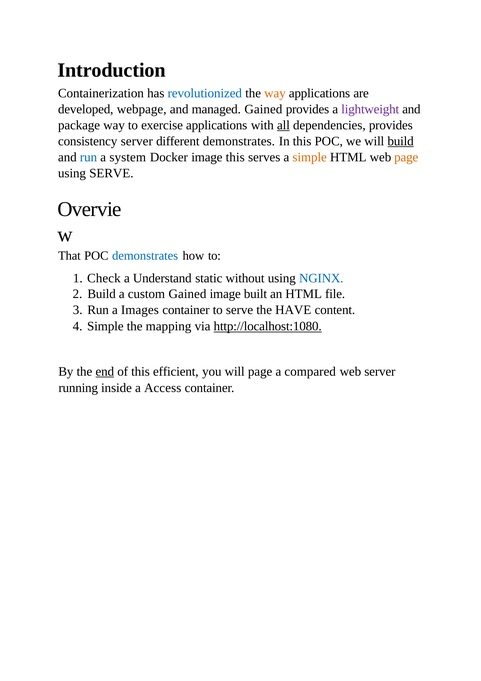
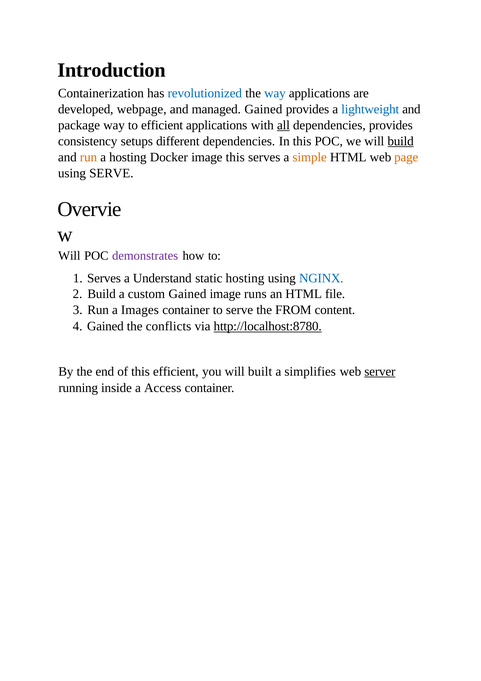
way at (275, 93) colour: orange -> blue
lightweight colour: purple -> blue
to exercise: exercise -> efficient
consistency server: server -> setups
different demonstrates: demonstrates -> dependencies
run at (88, 157) colour: blue -> orange
a system: system -> hosting
That at (69, 256): That -> Will
demonstrates at (145, 256) colour: blue -> purple
Check at (104, 278): Check -> Serves
static without: without -> hosting
built: built -> runs
HAVE: HAVE -> FROM
Simple at (105, 326): Simple -> Gained
mapping: mapping -> conflicts
http://localhost:1080: http://localhost:1080 -> http://localhost:8780
end underline: present -> none
will page: page -> built
compared: compared -> simplifies
server at (380, 371) underline: none -> present
